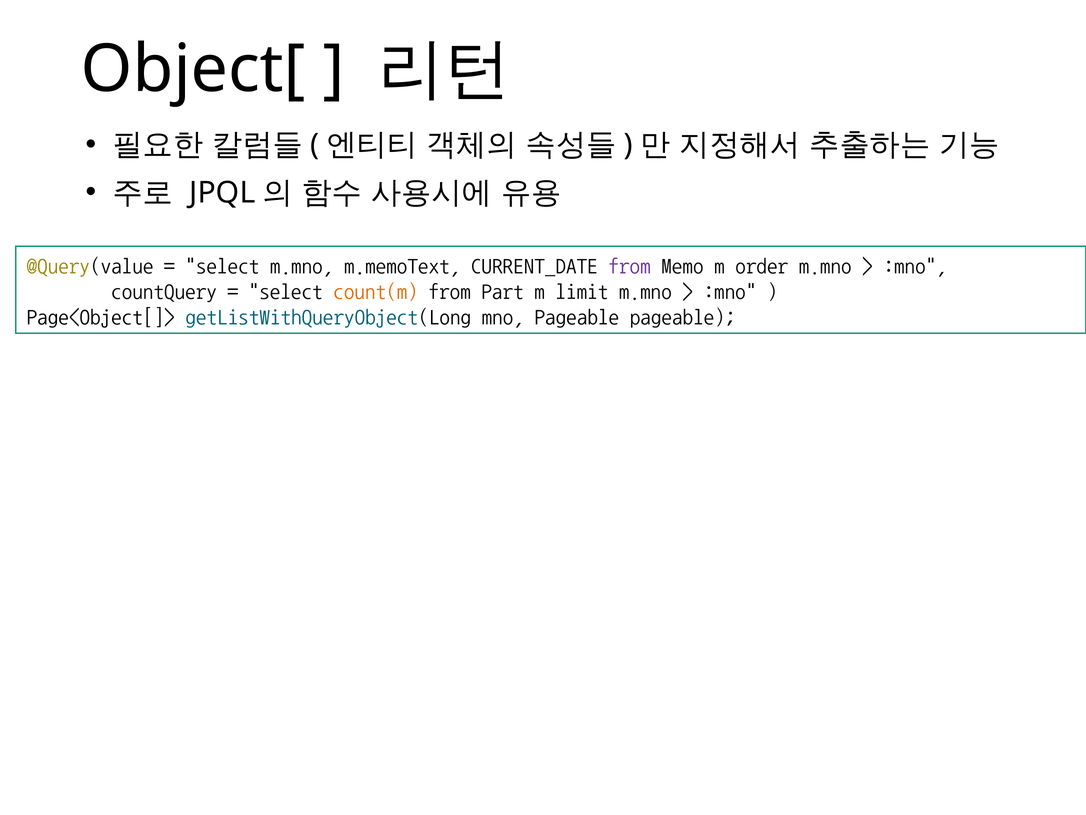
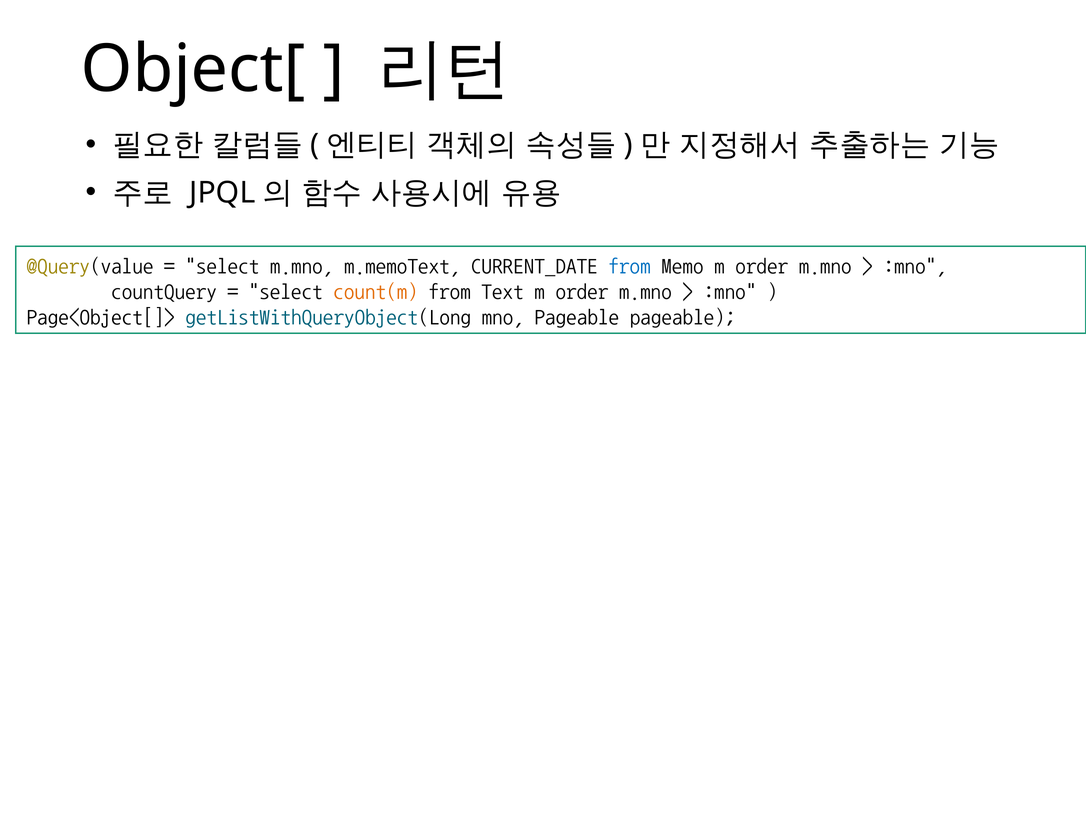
from at (630, 266) colour: purple -> blue
Part: Part -> Text
limit at (582, 291): limit -> order
